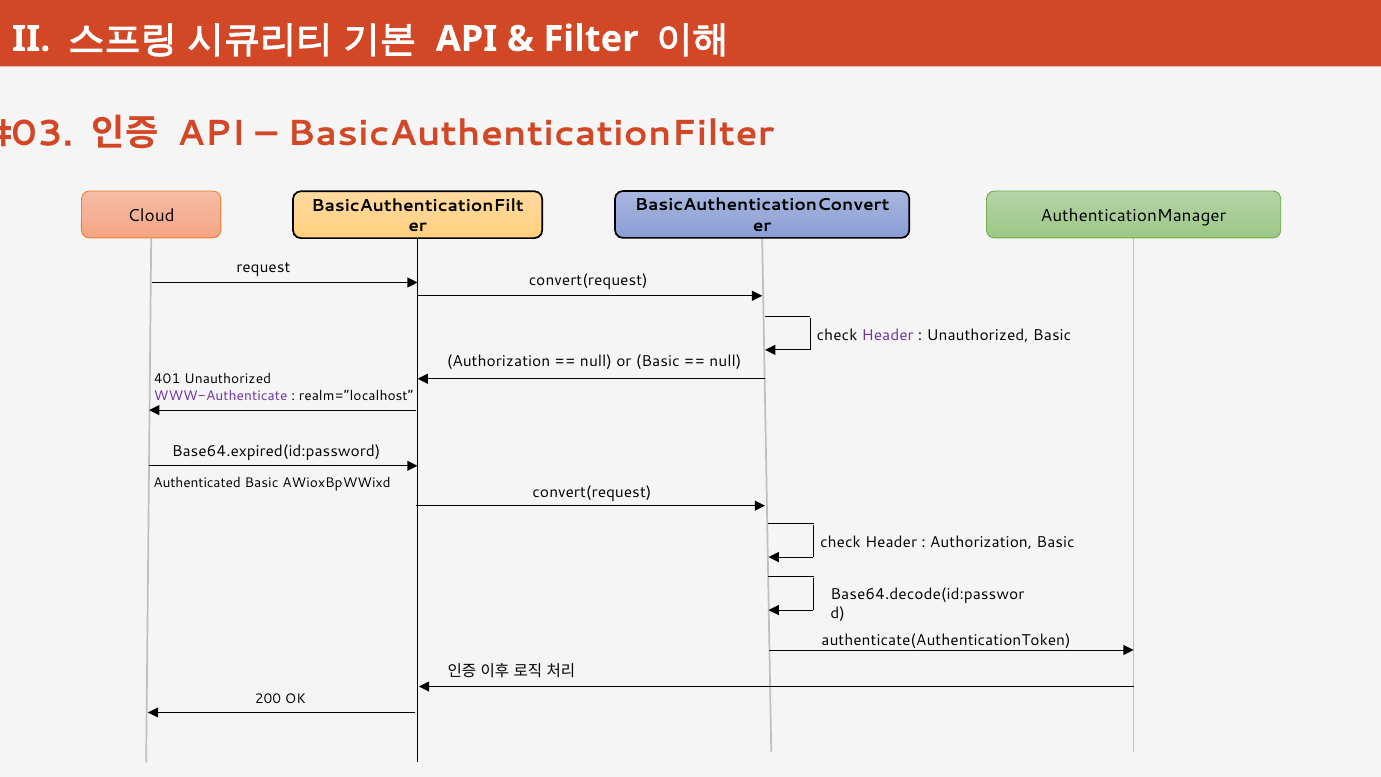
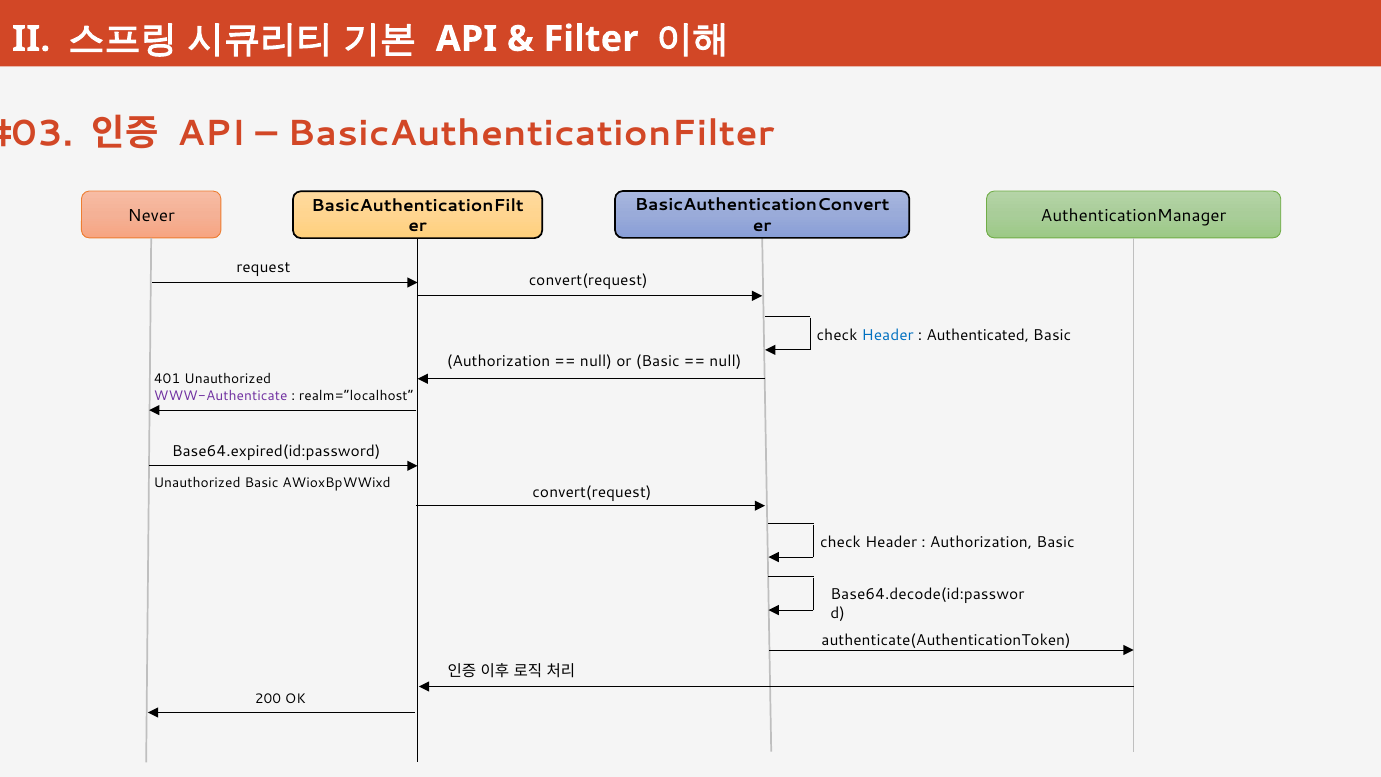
Cloud: Cloud -> Never
Header at (888, 335) colour: purple -> blue
Unauthorized at (978, 335): Unauthorized -> Authenticated
Authenticated at (197, 483): Authenticated -> Unauthorized
